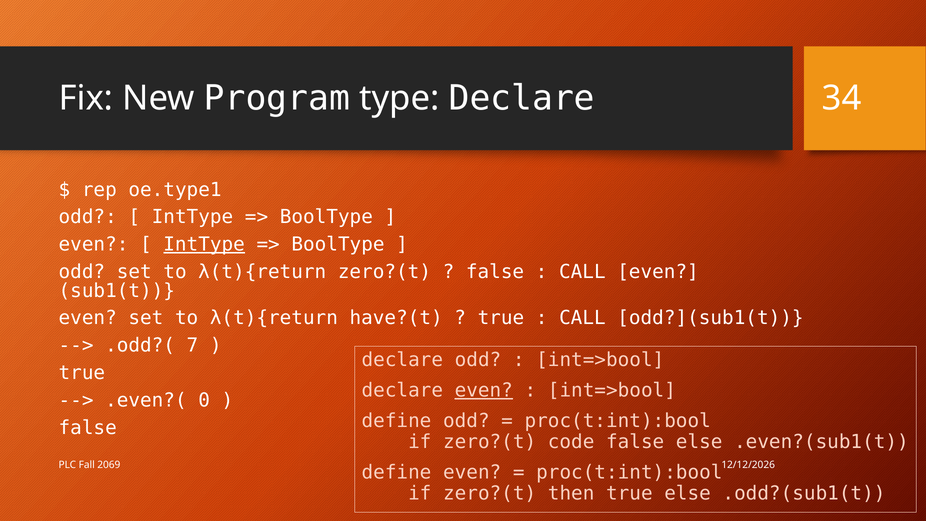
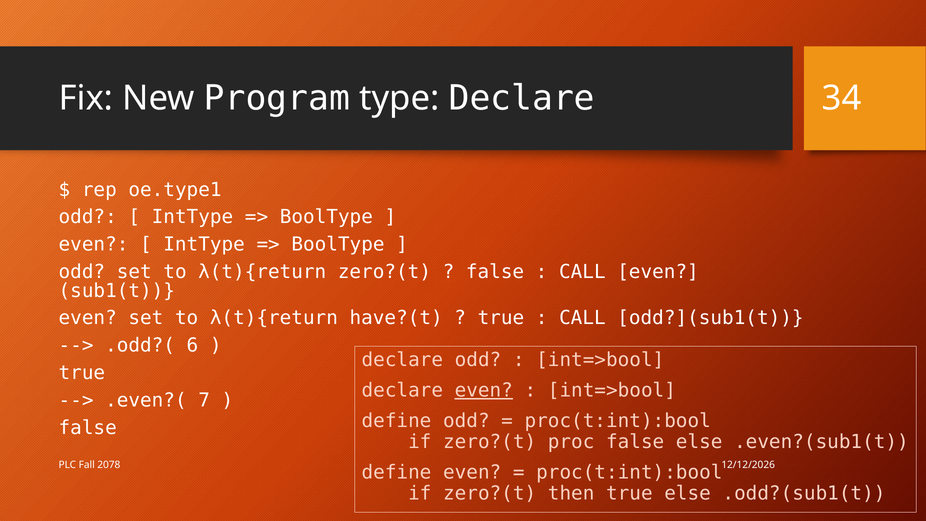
IntType at (204, 244) underline: present -> none
7: 7 -> 6
0: 0 -> 7
code: code -> proc
2069: 2069 -> 2078
